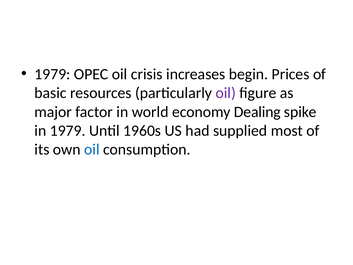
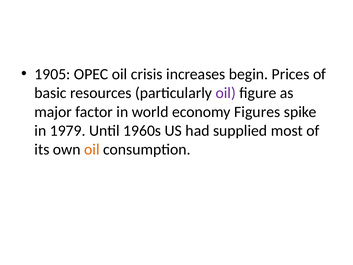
1979 at (52, 74): 1979 -> 1905
Dealing: Dealing -> Figures
oil at (92, 149) colour: blue -> orange
